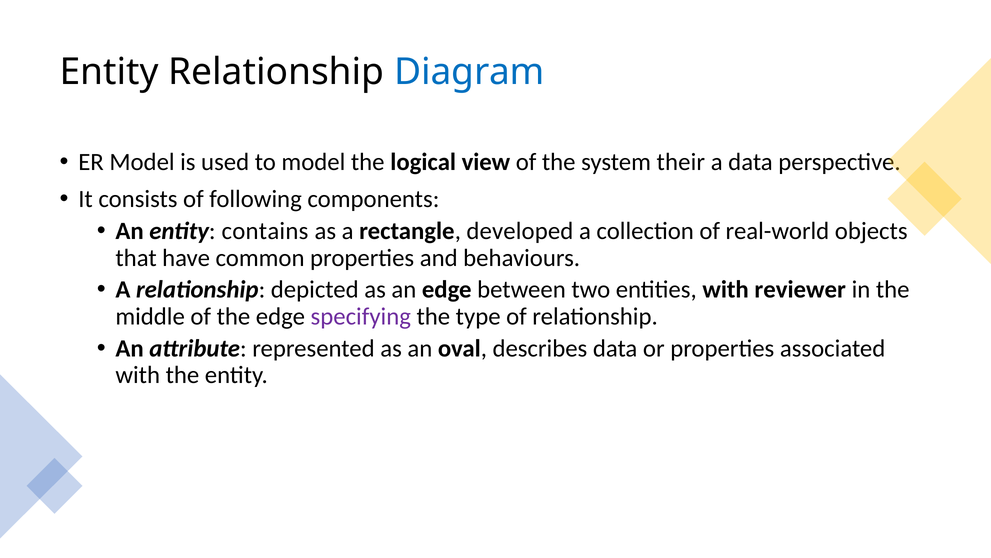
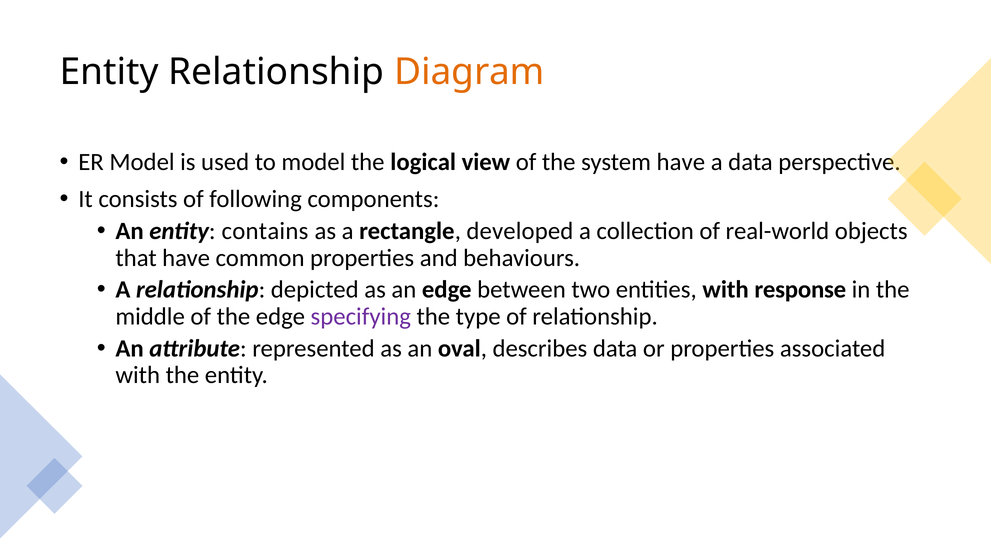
Diagram colour: blue -> orange
system their: their -> have
reviewer: reviewer -> response
